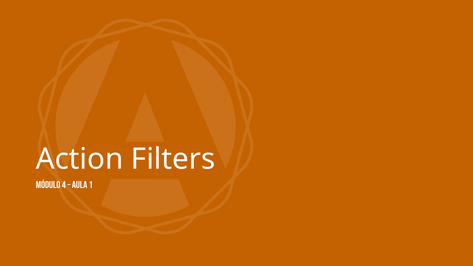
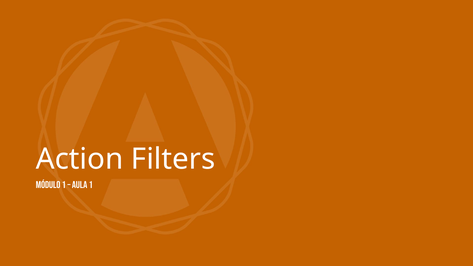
Módulo 4: 4 -> 1
